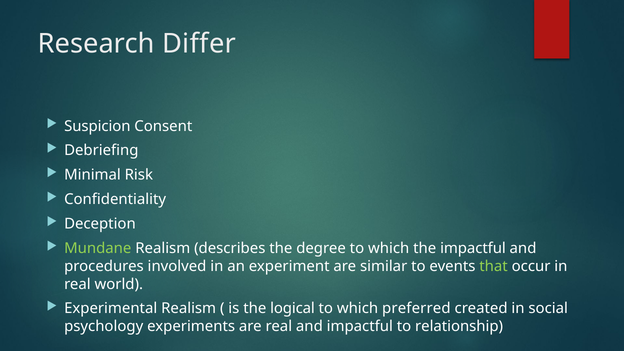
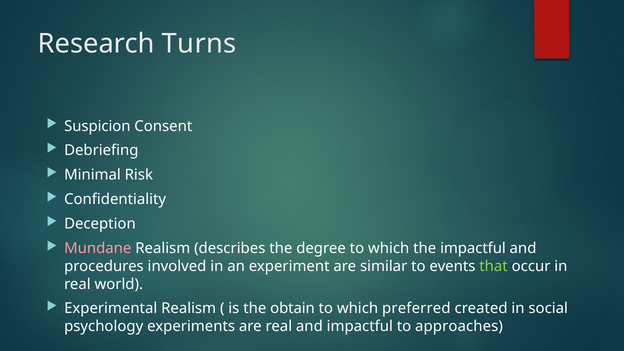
Differ: Differ -> Turns
Mundane colour: light green -> pink
logical: logical -> obtain
relationship: relationship -> approaches
